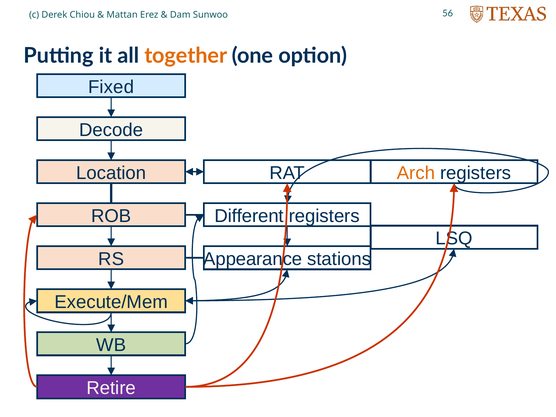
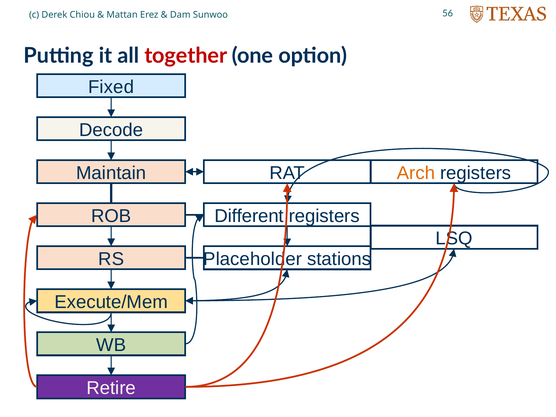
together colour: orange -> red
Location: Location -> Maintain
Appearance: Appearance -> Placeholder
